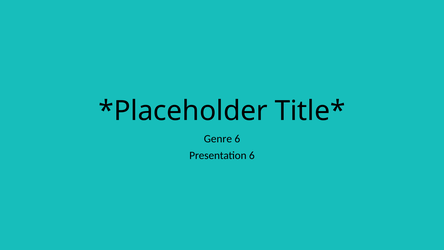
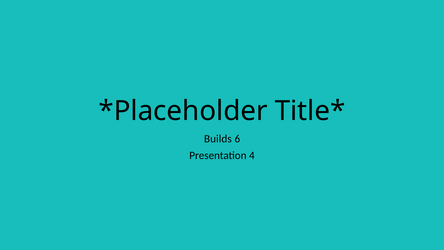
Genre: Genre -> Builds
Presentation 6: 6 -> 4
